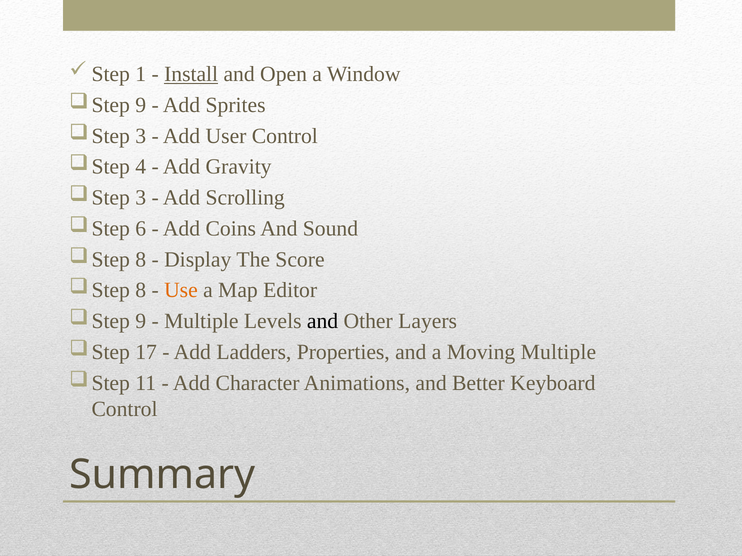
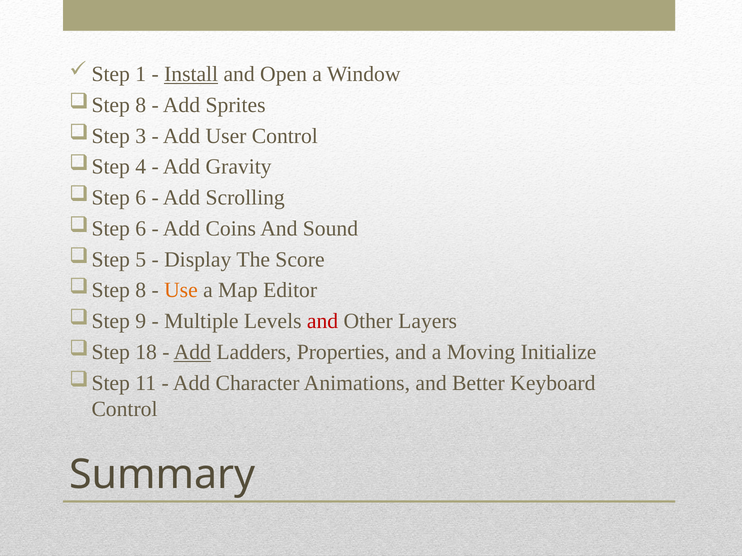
9 at (141, 105): 9 -> 8
3 at (141, 198): 3 -> 6
8 at (141, 260): 8 -> 5
and at (323, 322) colour: black -> red
17: 17 -> 18
Add at (192, 352) underline: none -> present
Moving Multiple: Multiple -> Initialize
